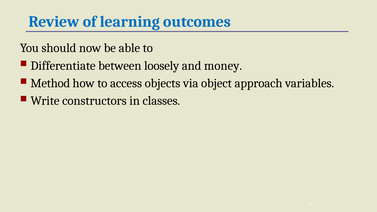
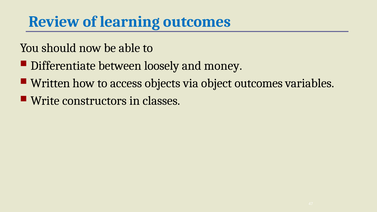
Method: Method -> Written
object approach: approach -> outcomes
